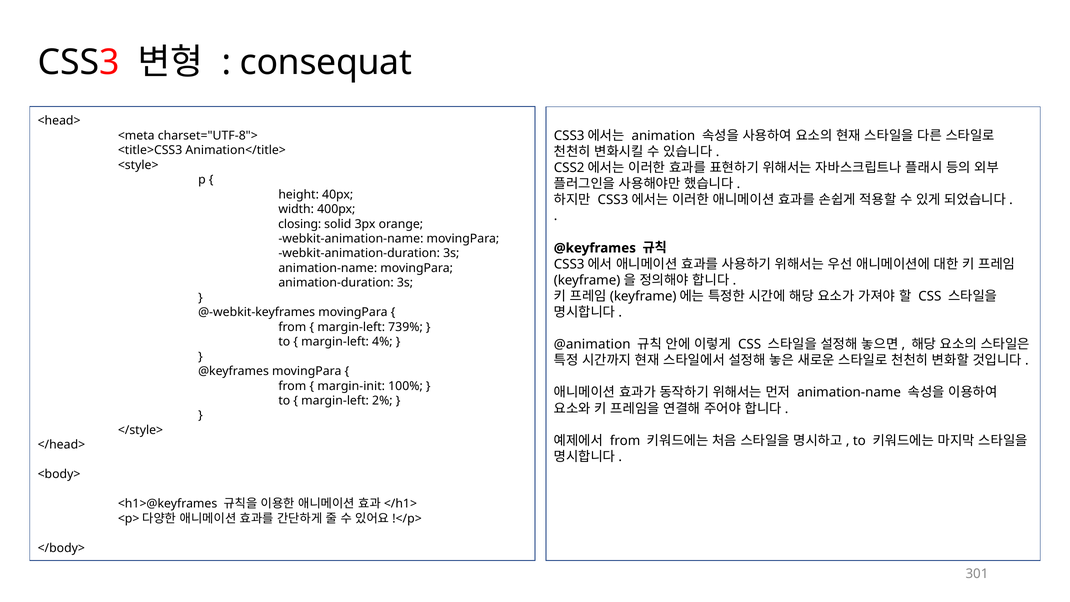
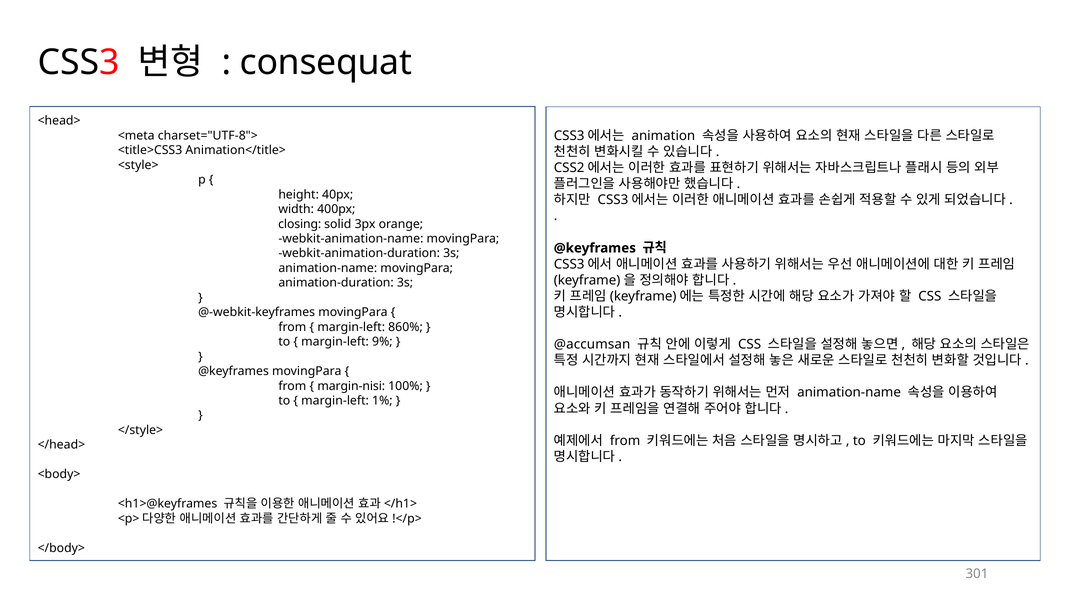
739%: 739% -> 860%
4%: 4% -> 9%
@animation: @animation -> @accumsan
margin-init: margin-init -> margin-nisi
2%: 2% -> 1%
